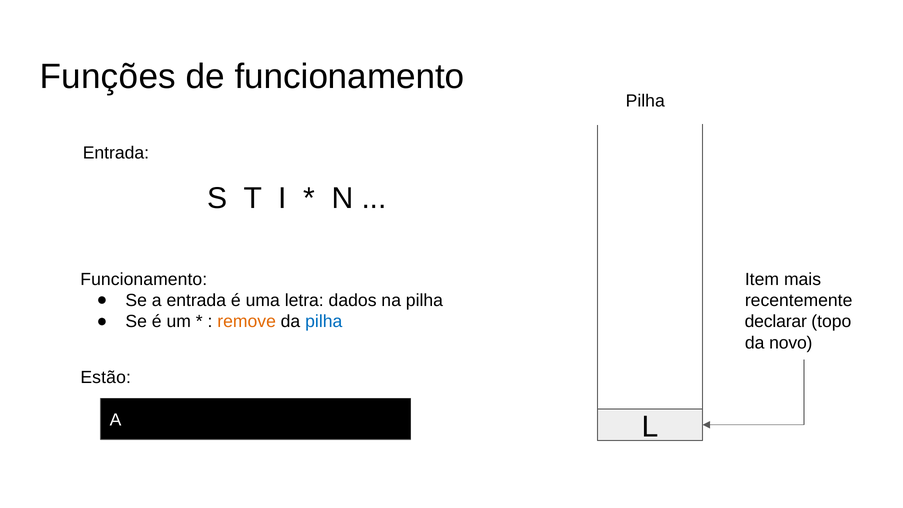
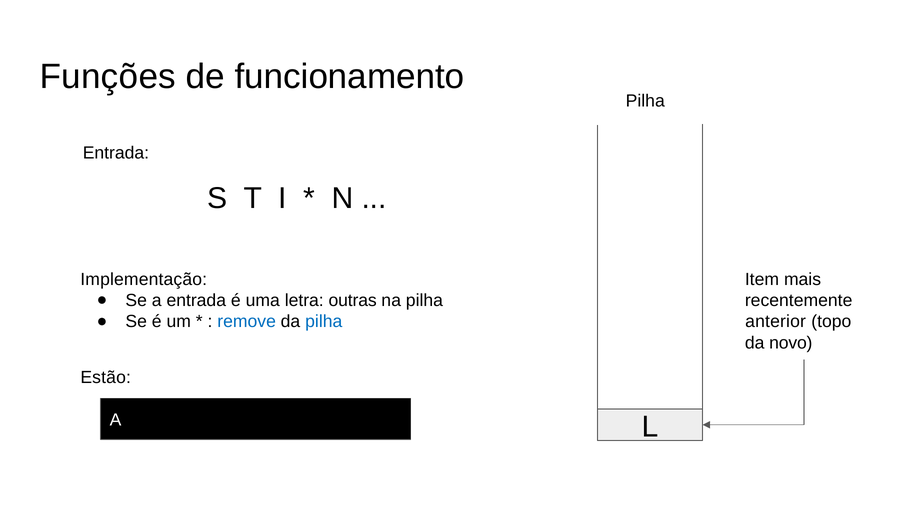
Funcionamento at (144, 280): Funcionamento -> Implementação
dados: dados -> outras
remove colour: orange -> blue
declarar: declarar -> anterior
